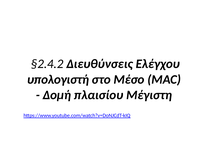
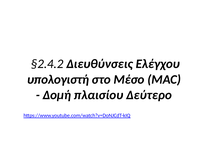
Μέγιστη: Μέγιστη -> Δεύτερο
